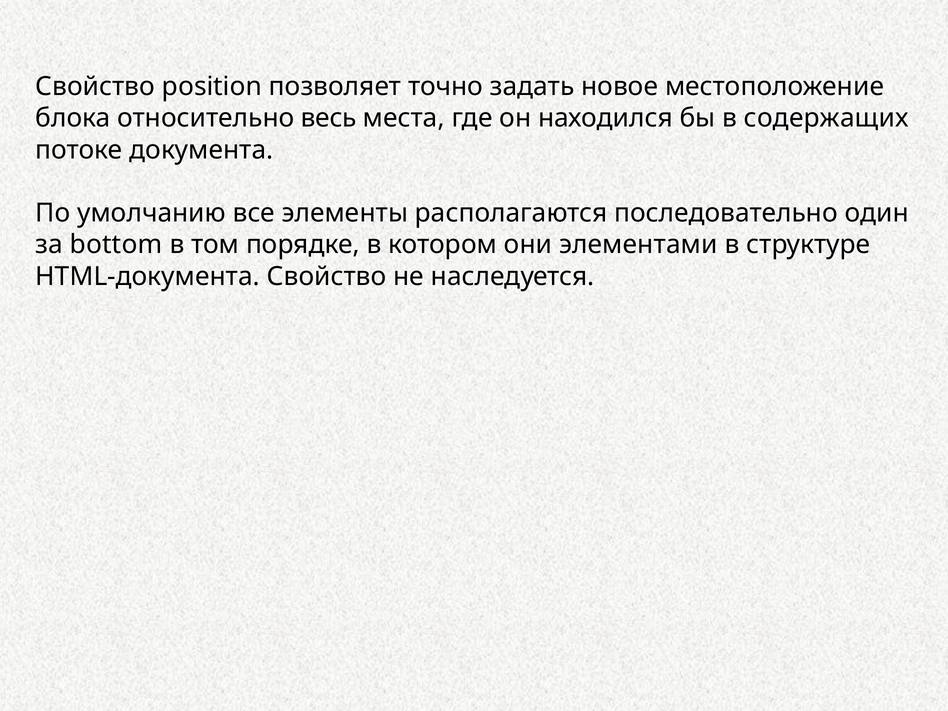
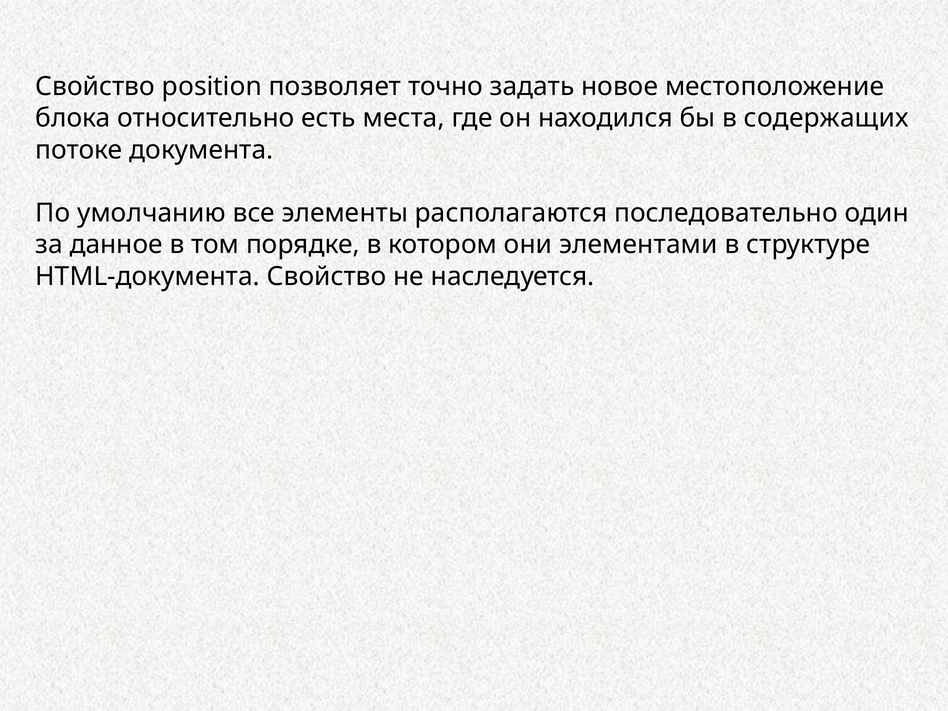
весь: весь -> есть
bottom: bottom -> данное
